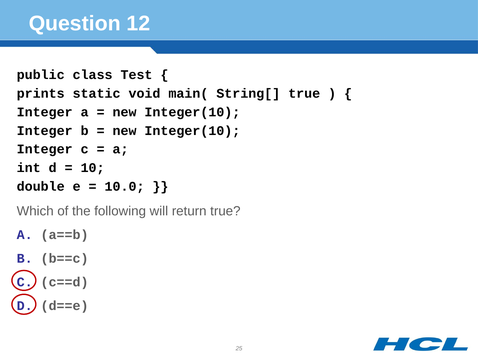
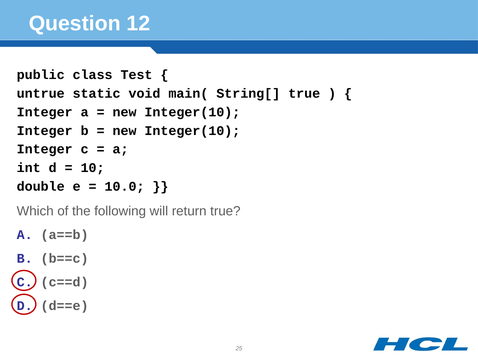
prints: prints -> untrue
